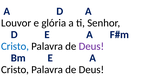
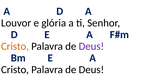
Cristo at (15, 46) colour: blue -> orange
